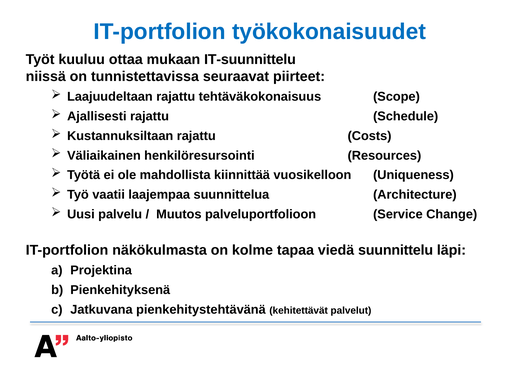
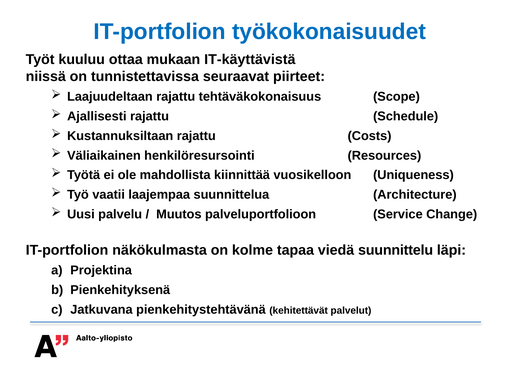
IT-suunnittelu: IT-suunnittelu -> IT-käyttävistä
